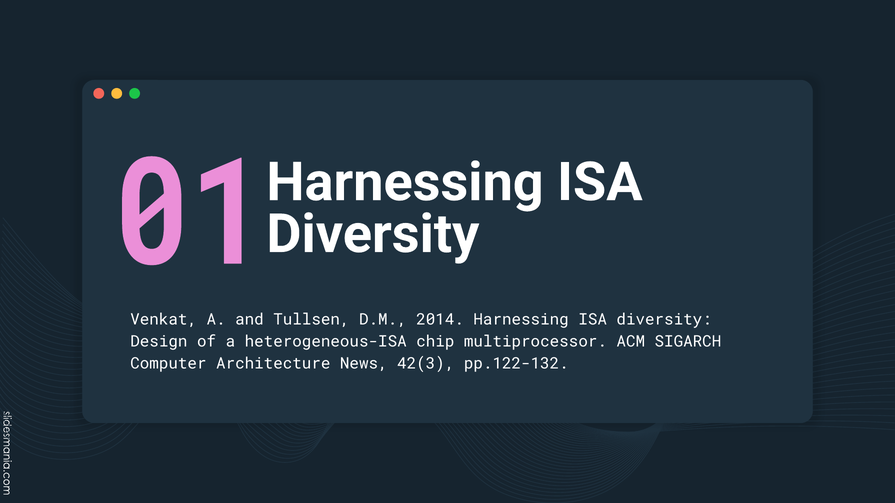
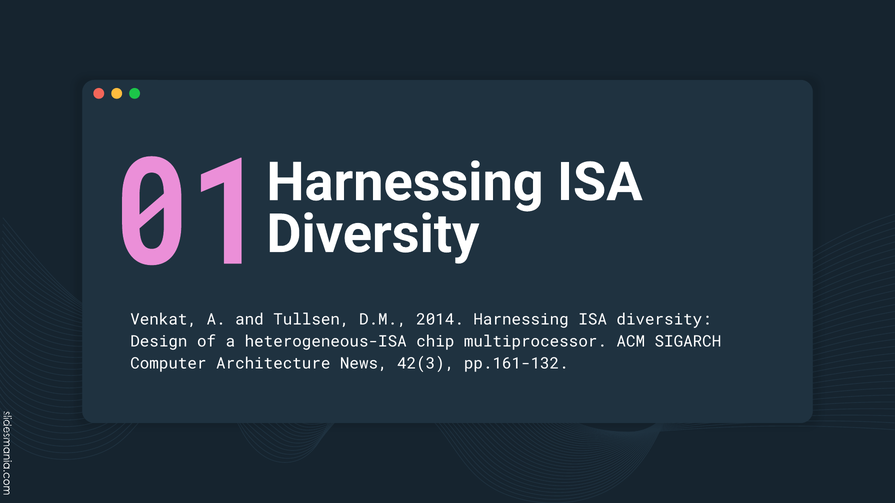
pp.122-132: pp.122-132 -> pp.161-132
